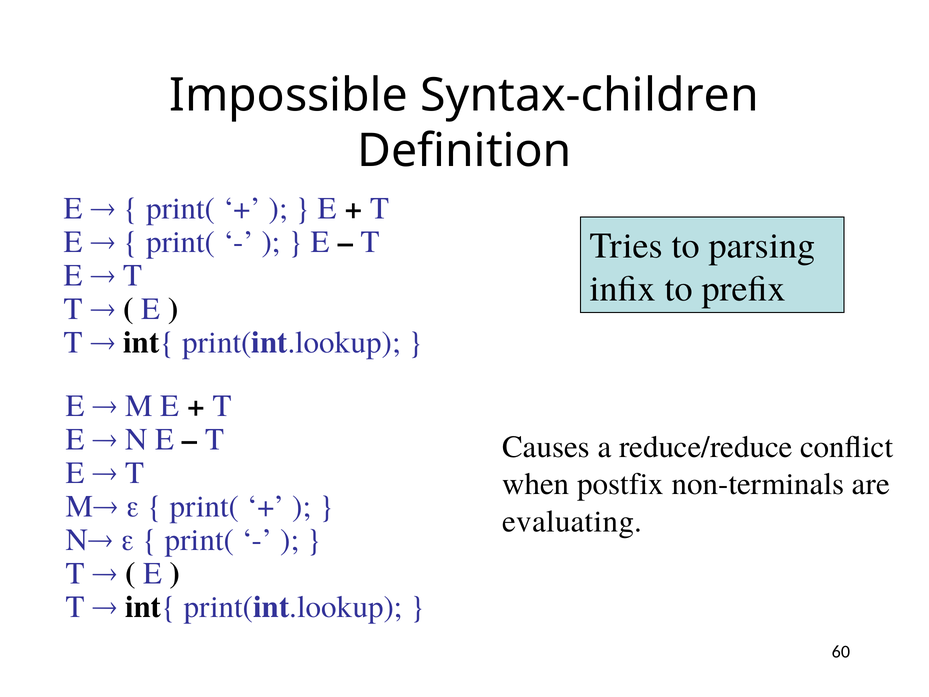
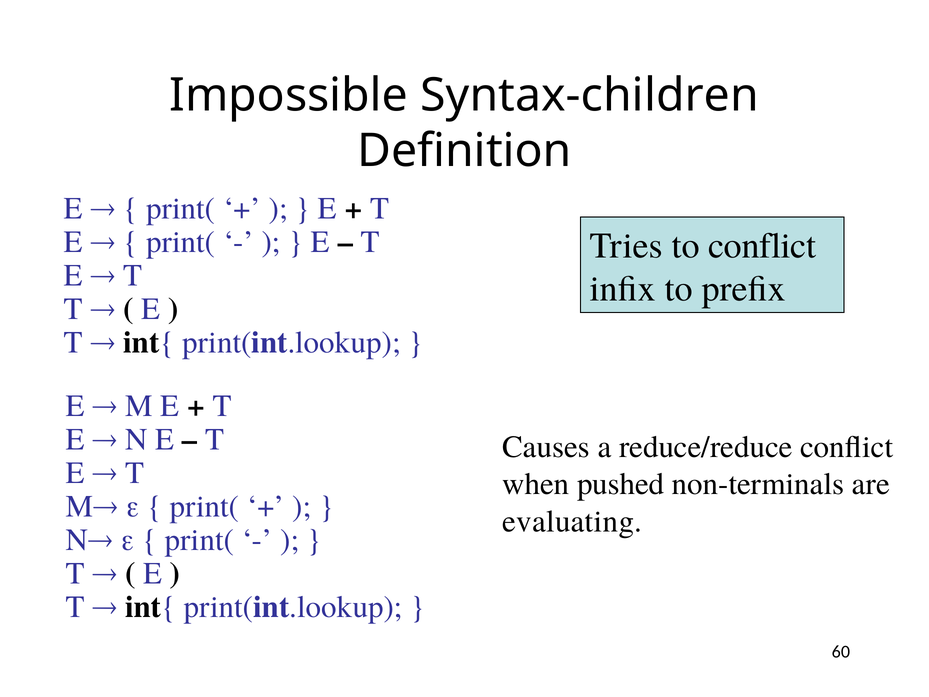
to parsing: parsing -> conflict
postfix: postfix -> pushed
